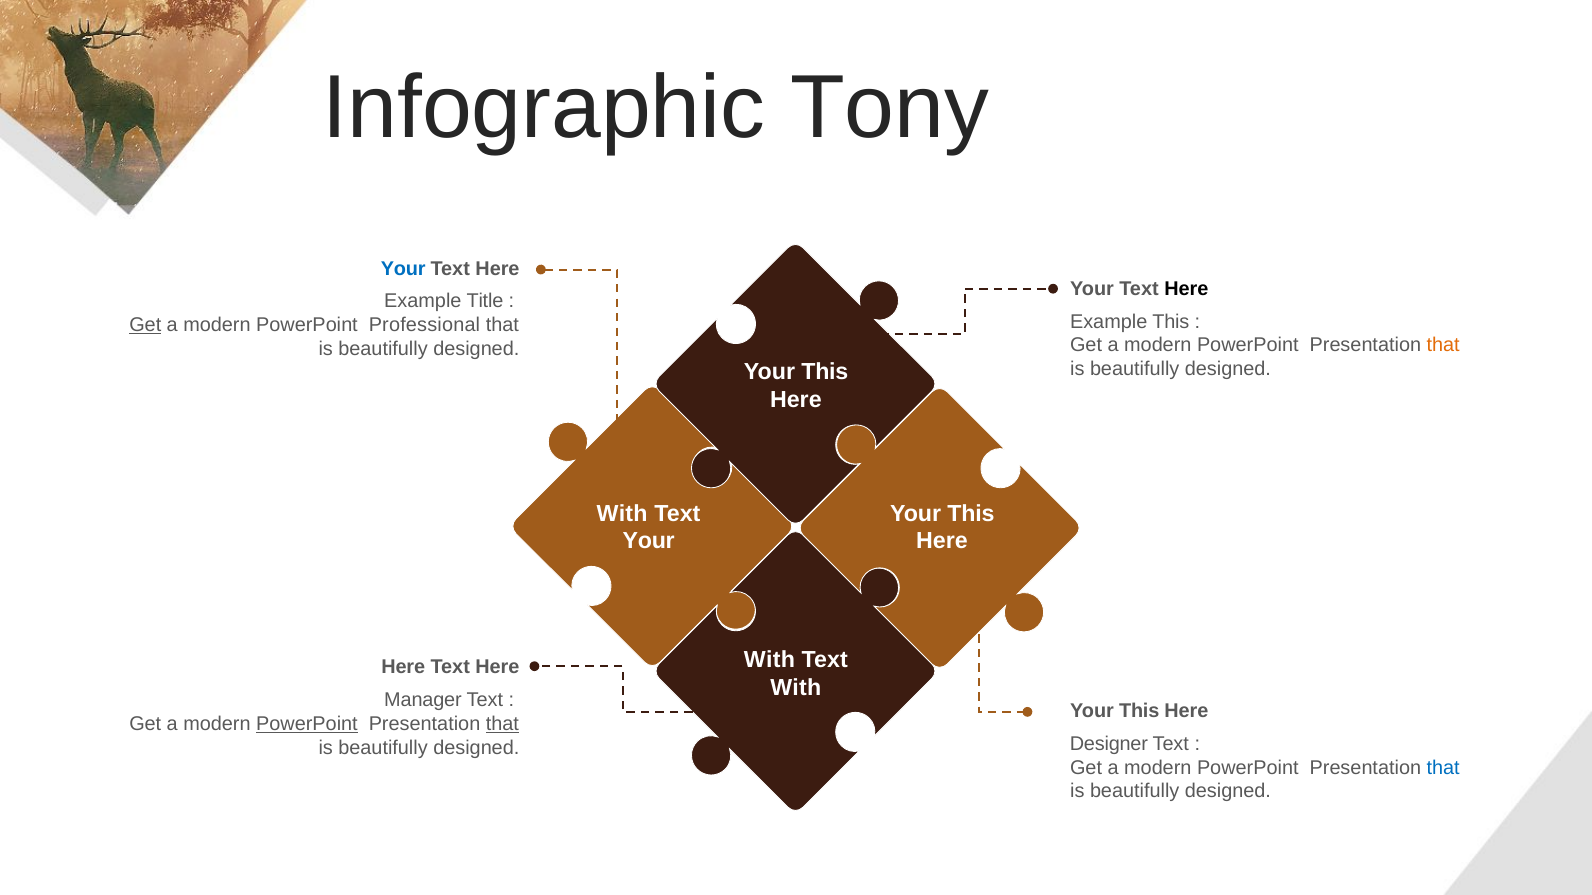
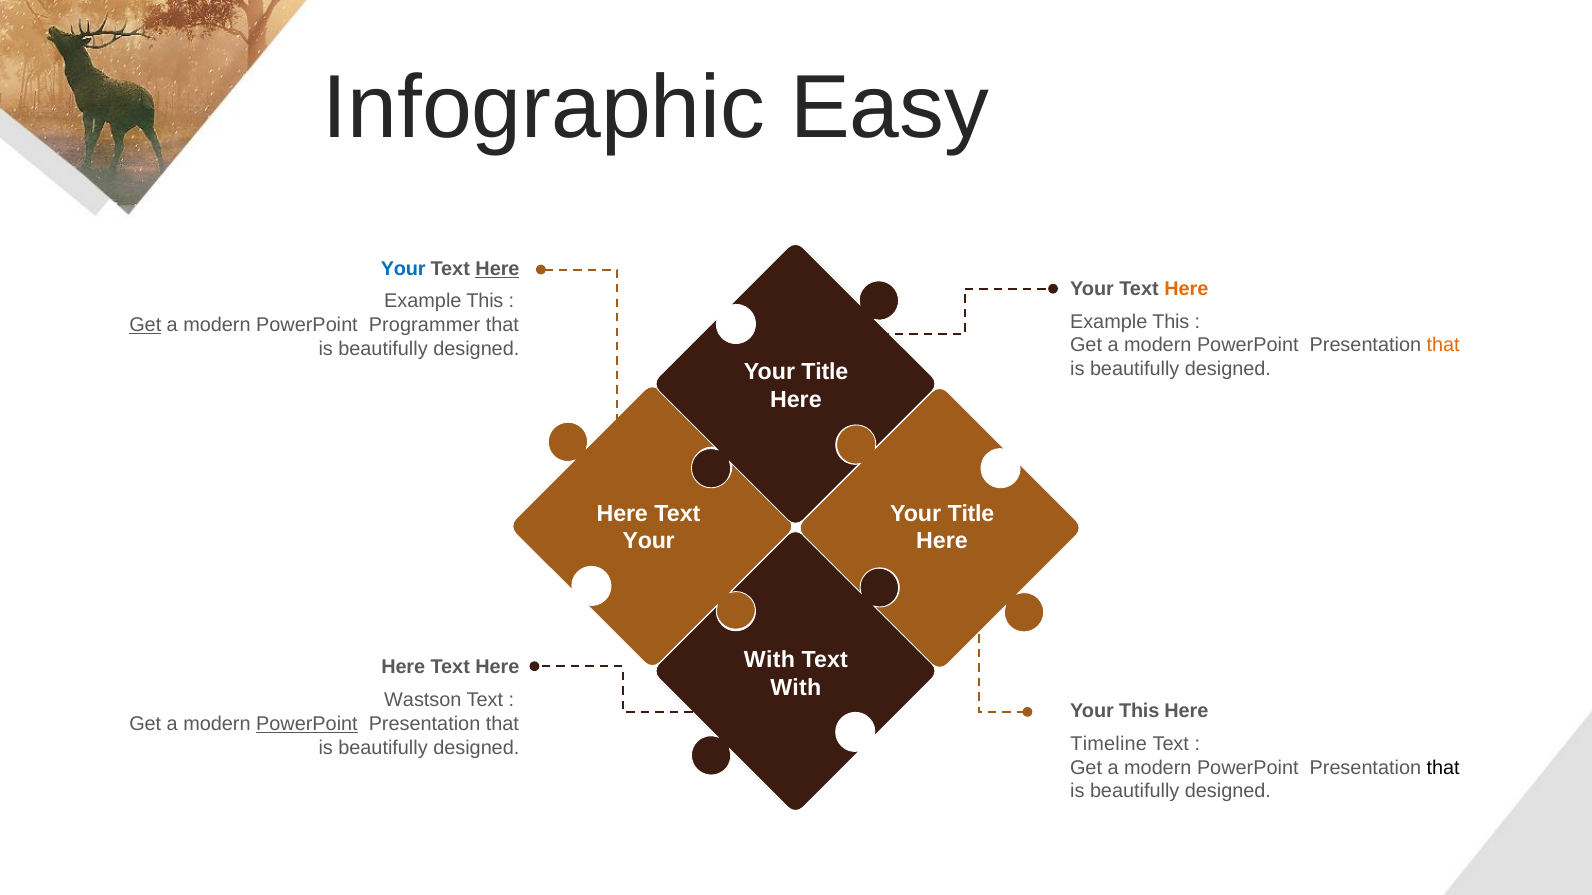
Tony: Tony -> Easy
Here at (497, 269) underline: none -> present
Here at (1186, 289) colour: black -> orange
Title at (485, 301): Title -> This
Professional: Professional -> Programmer
This at (825, 372): This -> Title
With at (622, 514): With -> Here
This at (971, 514): This -> Title
Manager: Manager -> Wastson
that at (502, 724) underline: present -> none
Designer: Designer -> Timeline
that at (1443, 768) colour: blue -> black
